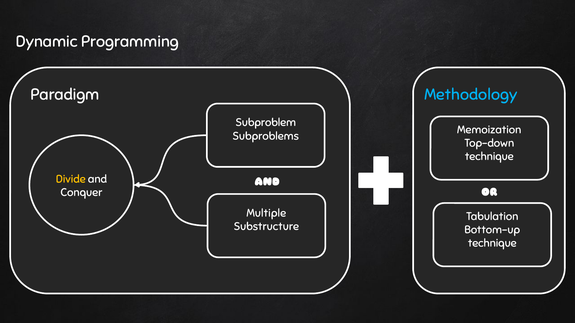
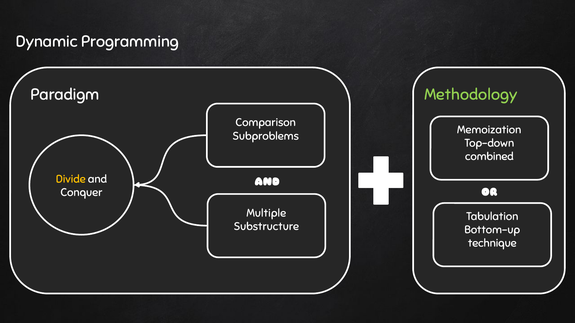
Methodology colour: light blue -> light green
Subproblem: Subproblem -> Comparison
technique at (489, 157): technique -> combined
